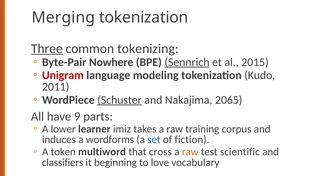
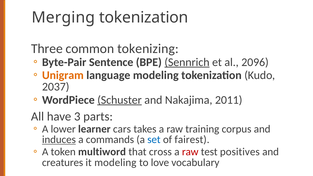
Three underline: present -> none
Nowhere: Nowhere -> Sentence
2015: 2015 -> 2096
Unigram colour: red -> orange
2011: 2011 -> 2037
2065: 2065 -> 2011
9: 9 -> 3
imiz: imiz -> cars
induces underline: none -> present
wordforms: wordforms -> commands
fiction: fiction -> fairest
raw at (190, 152) colour: orange -> red
scientific: scientific -> positives
classifiers: classifiers -> creatures
it beginning: beginning -> modeling
